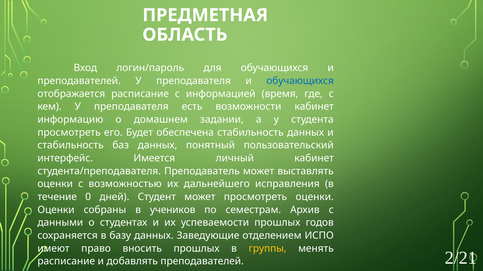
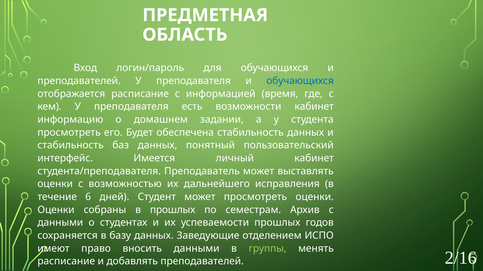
0: 0 -> 6
в учеников: учеников -> прошлых
вносить прошлых: прошлых -> данными
группы colour: yellow -> light green
2/21: 2/21 -> 2/16
